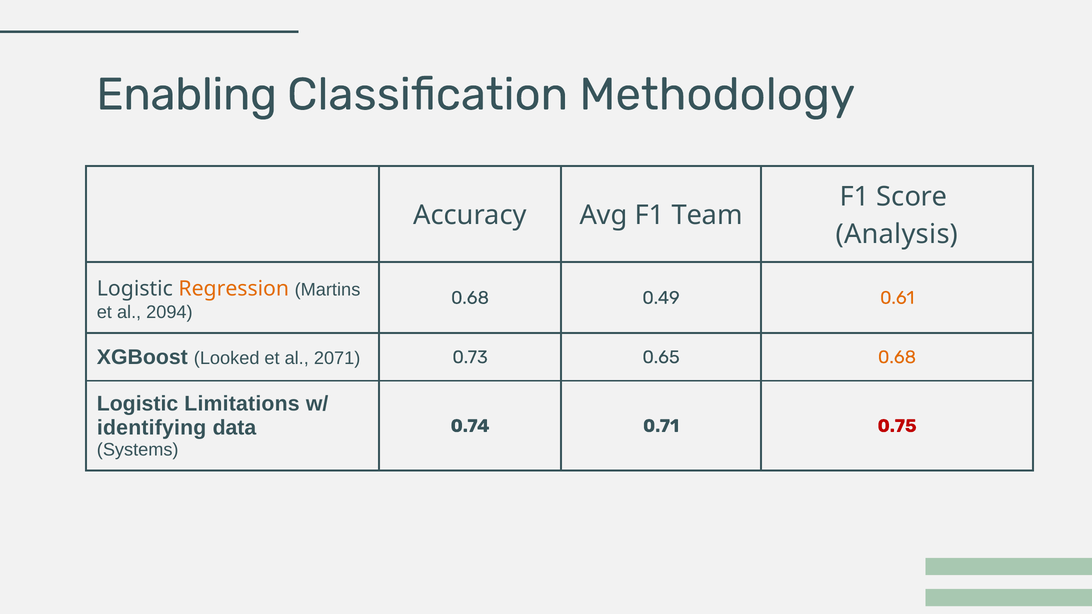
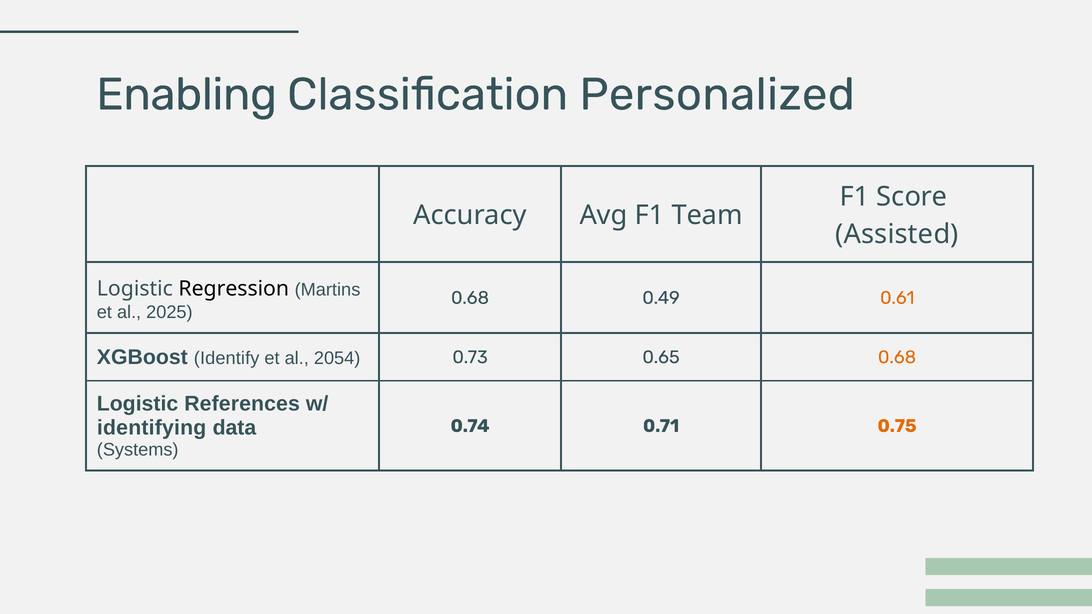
Methodology: Methodology -> Personalized
Analysis: Analysis -> Assisted
Regression colour: orange -> black
2094: 2094 -> 2025
Looked: Looked -> Identify
2071: 2071 -> 2054
Limitations: Limitations -> References
0.75 colour: red -> orange
